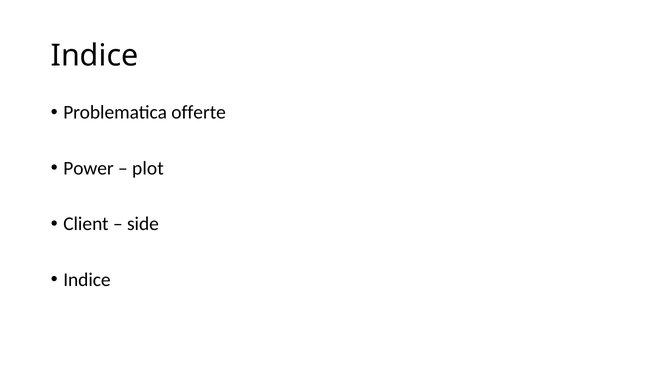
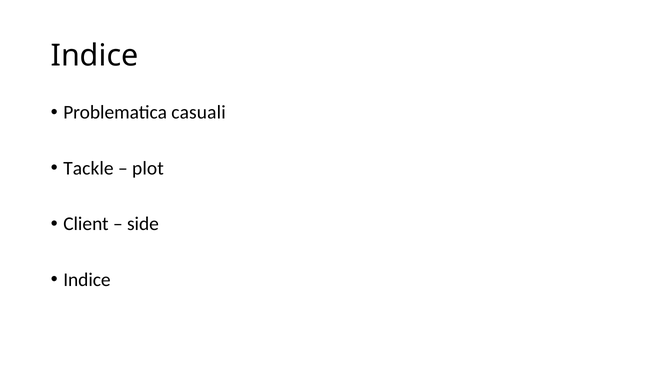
offerte: offerte -> casuali
Power: Power -> Tackle
